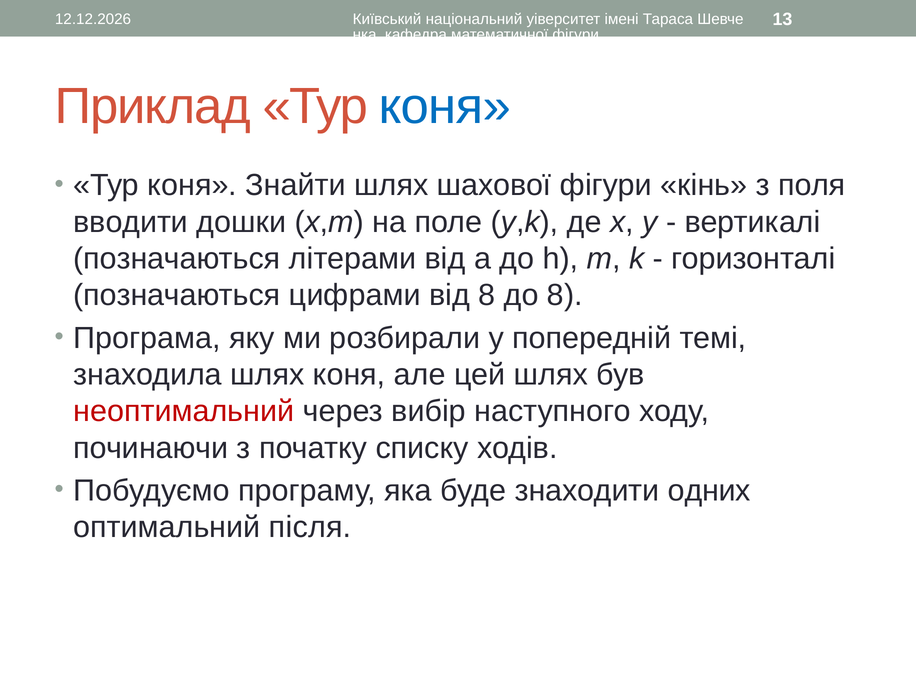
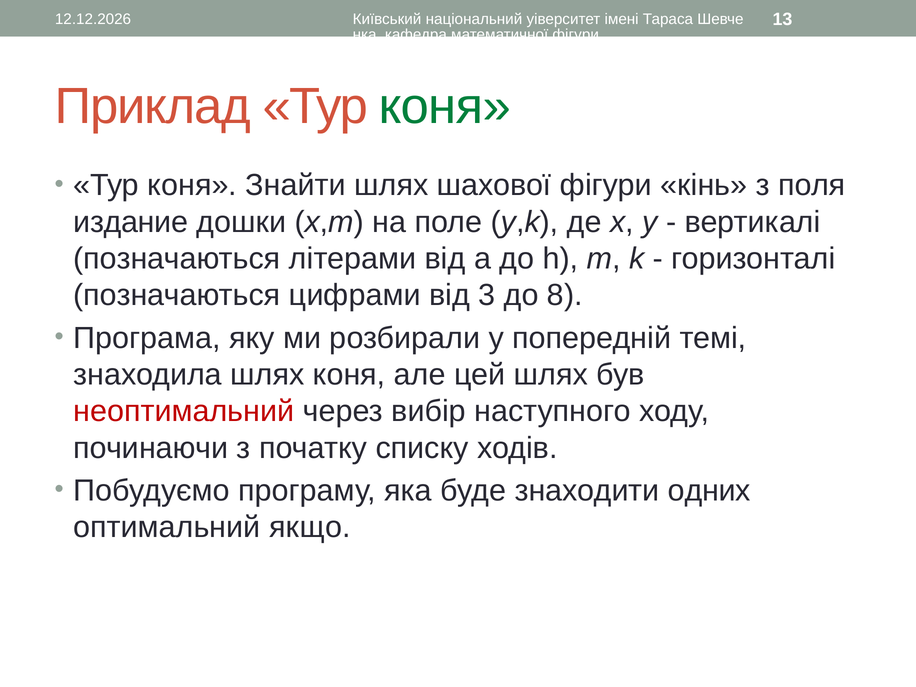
коня at (445, 107) colour: blue -> green
вводити: вводити -> издание
від 8: 8 -> 3
після: після -> якщо
